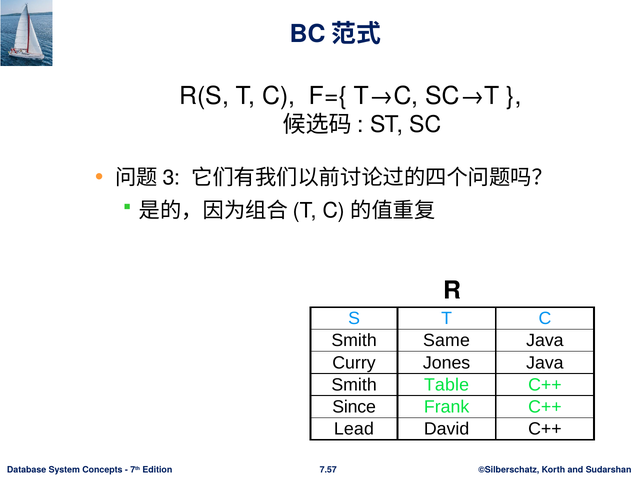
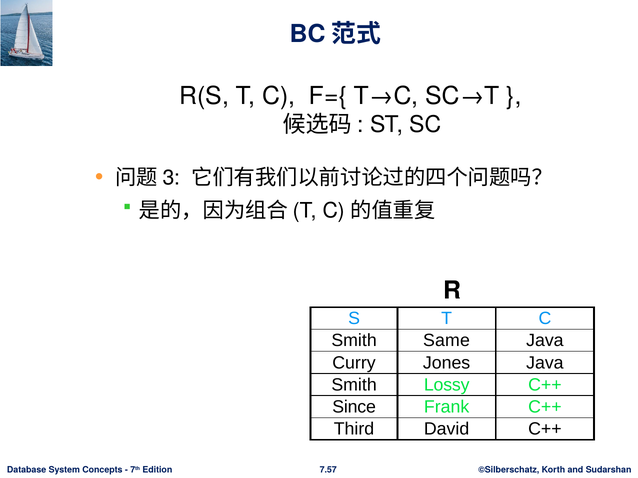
Table: Table -> Lossy
Lead: Lead -> Third
